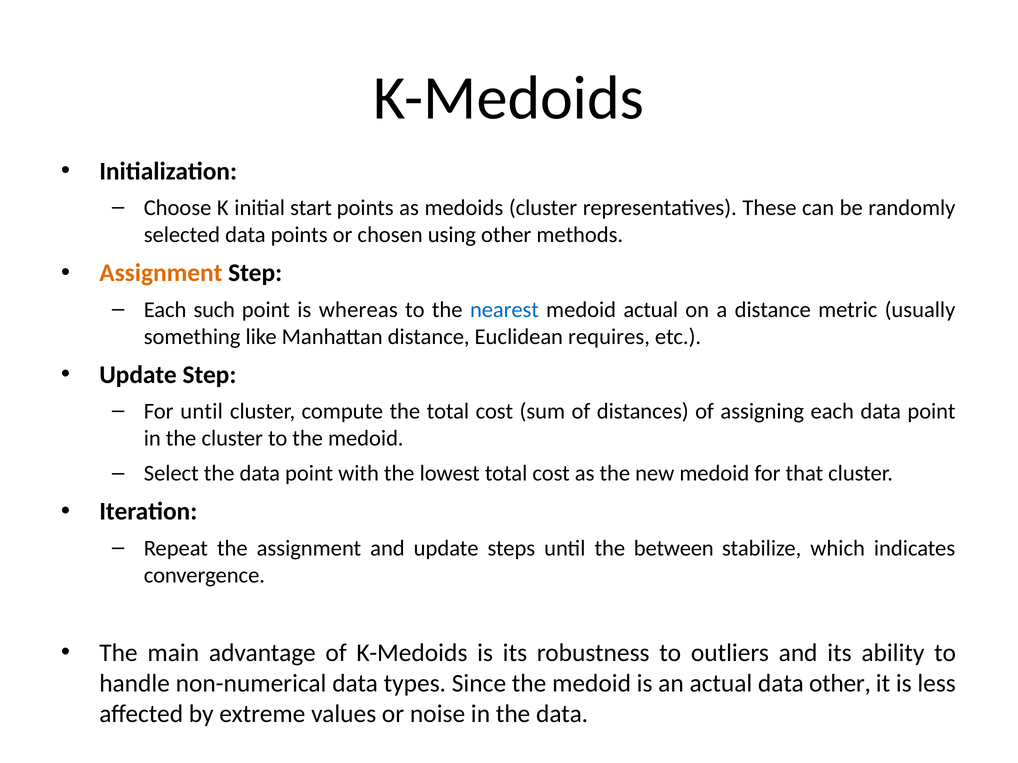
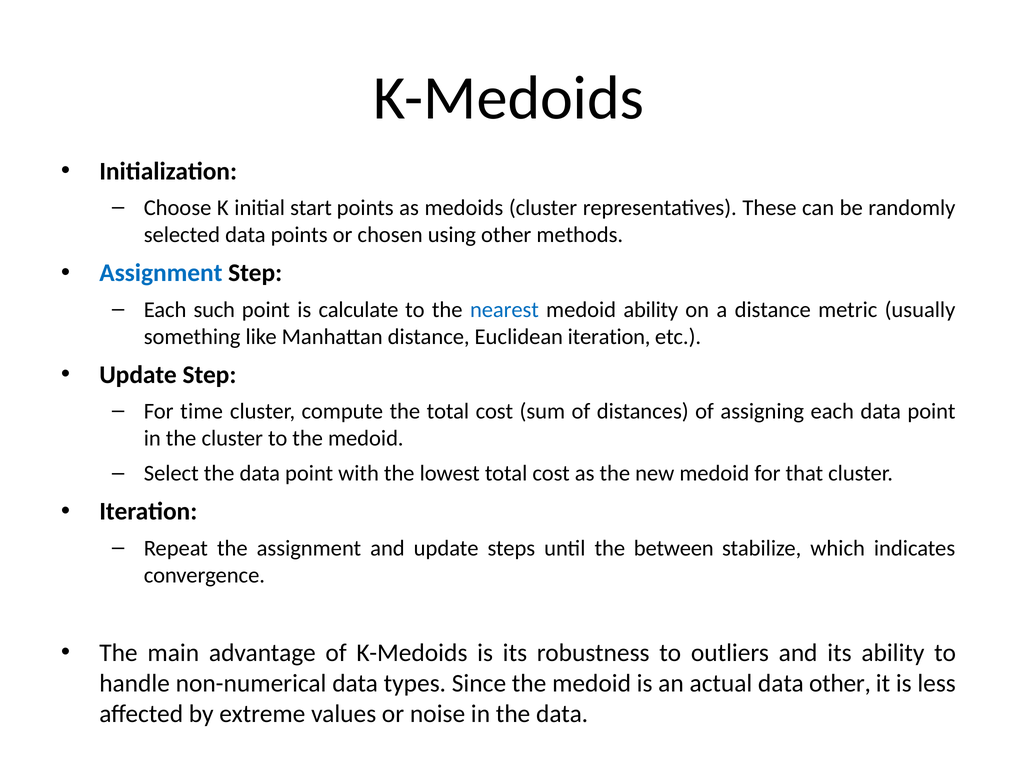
Assignment at (161, 273) colour: orange -> blue
whereas: whereas -> calculate
medoid actual: actual -> ability
Euclidean requires: requires -> iteration
For until: until -> time
